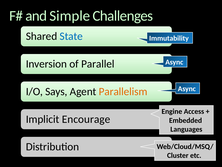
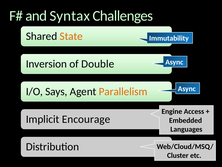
Simple: Simple -> Syntax
State colour: blue -> orange
Parallel: Parallel -> Double
